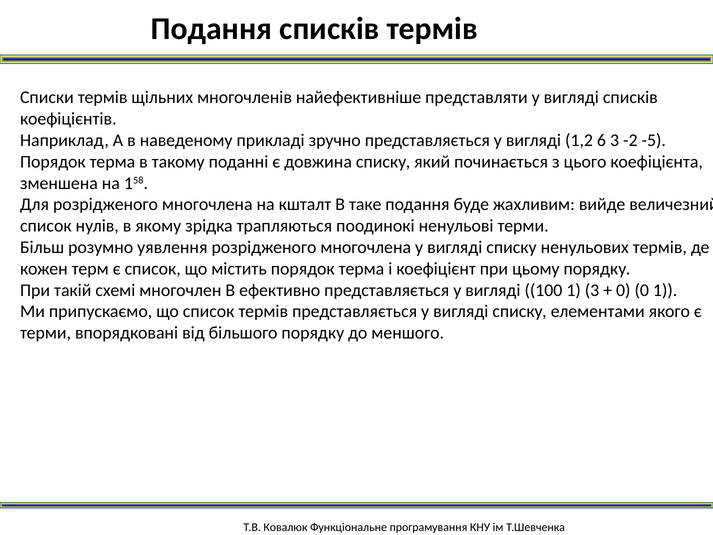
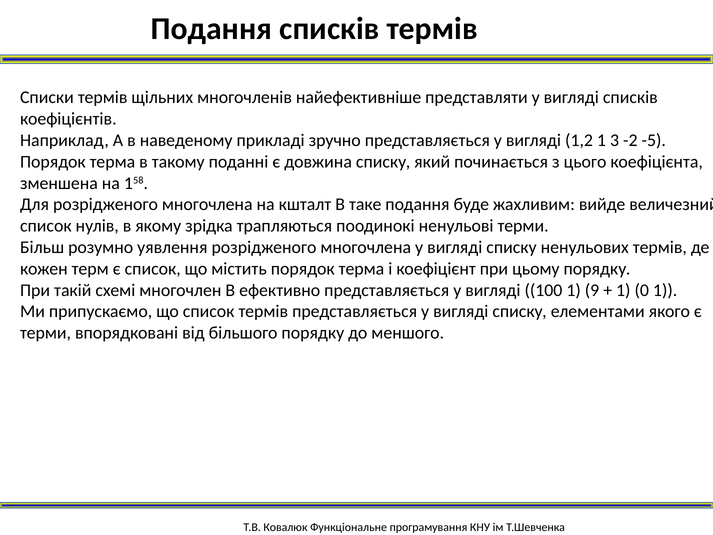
1,2 6: 6 -> 1
1 3: 3 -> 9
0 at (623, 290): 0 -> 1
